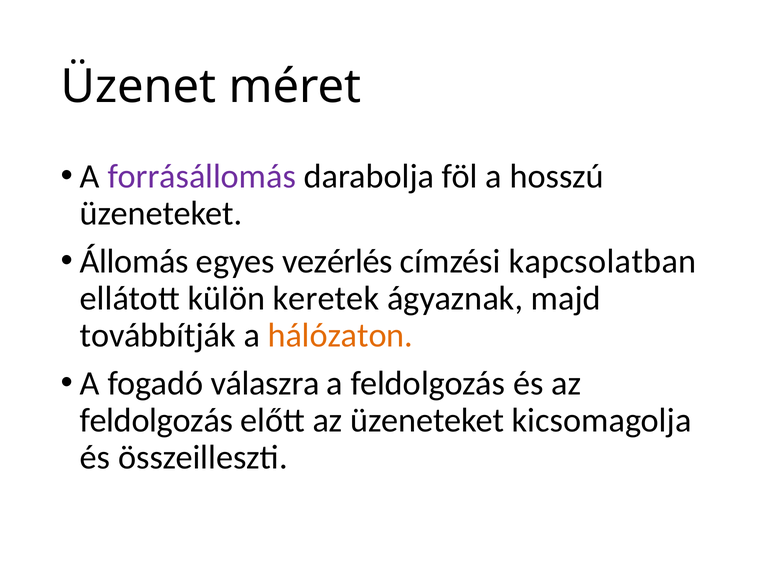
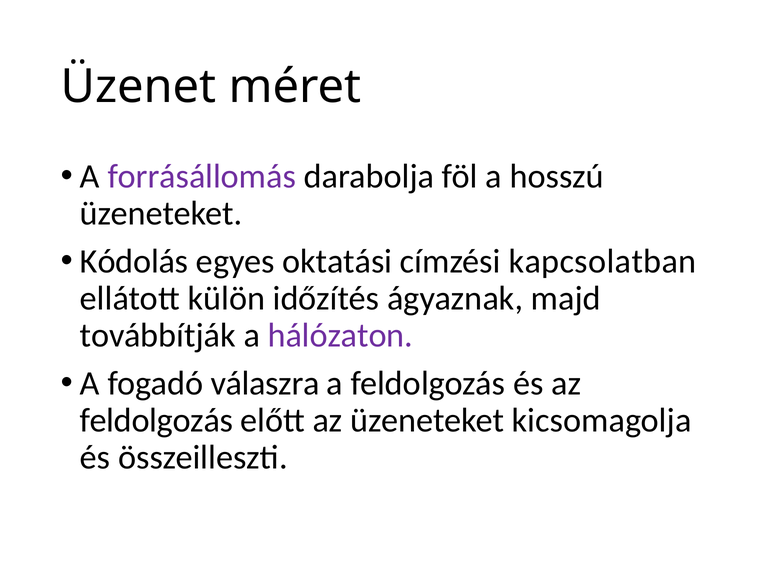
Állomás: Állomás -> Kódolás
vezérlés: vezérlés -> oktatási
keretek: keretek -> időzítés
hálózaton colour: orange -> purple
